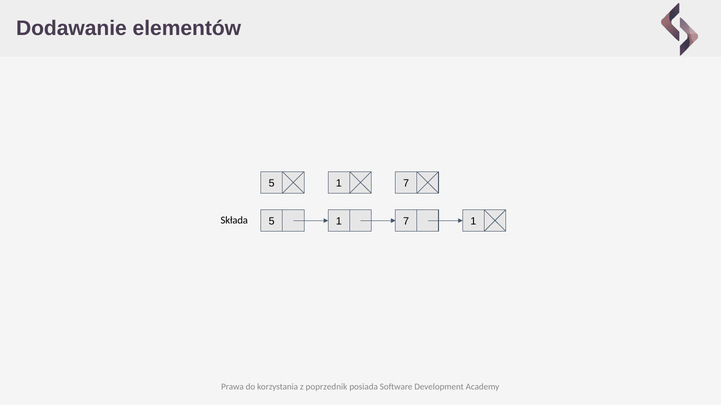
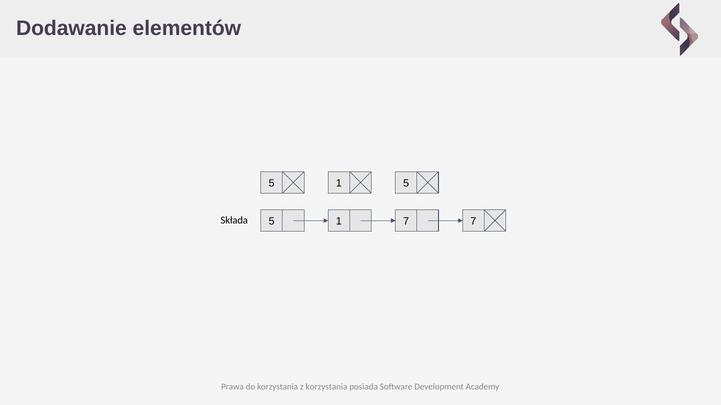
5 7: 7 -> 5
1 at (473, 222): 1 -> 7
z poprzednik: poprzednik -> korzystania
